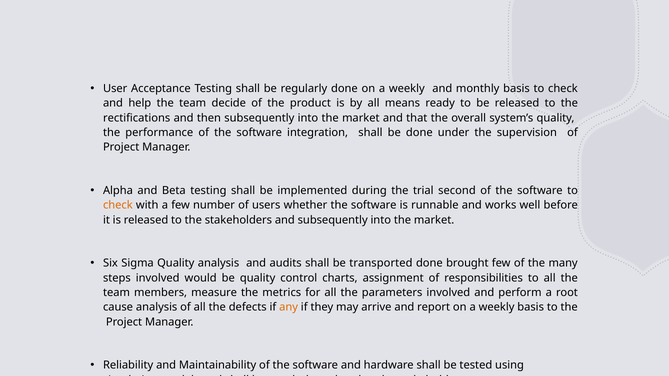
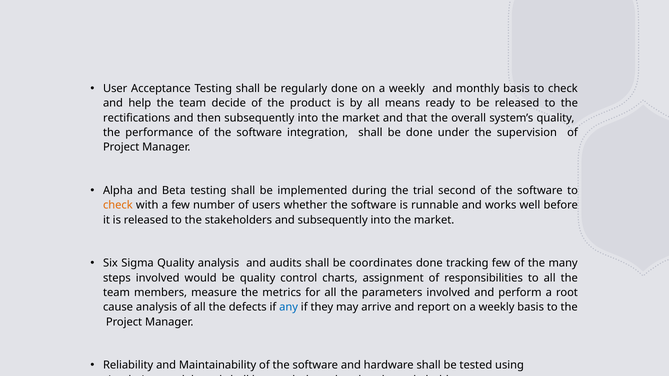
transported: transported -> coordinates
brought: brought -> tracking
any colour: orange -> blue
